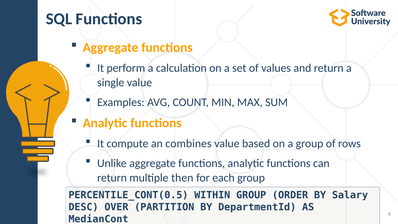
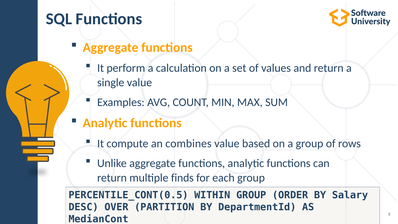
then: then -> finds
